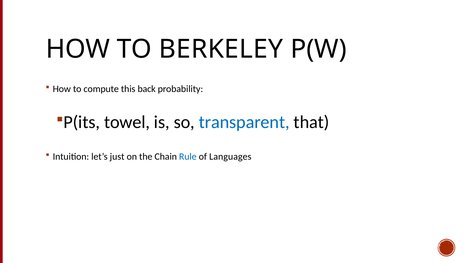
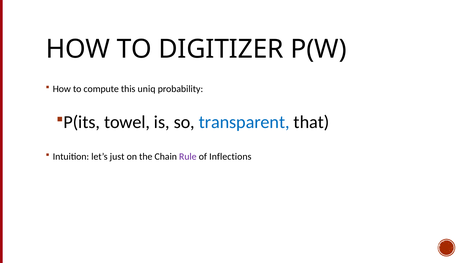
BERKELEY: BERKELEY -> DIGITIZER
back: back -> uniq
Rule colour: blue -> purple
Languages: Languages -> Inflections
